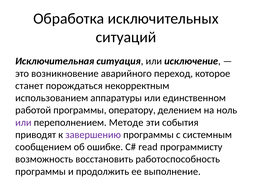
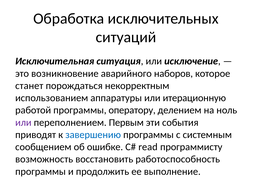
переход: переход -> наборов
единственном: единственном -> итерационную
Методе: Методе -> Первым
завершению colour: purple -> blue
